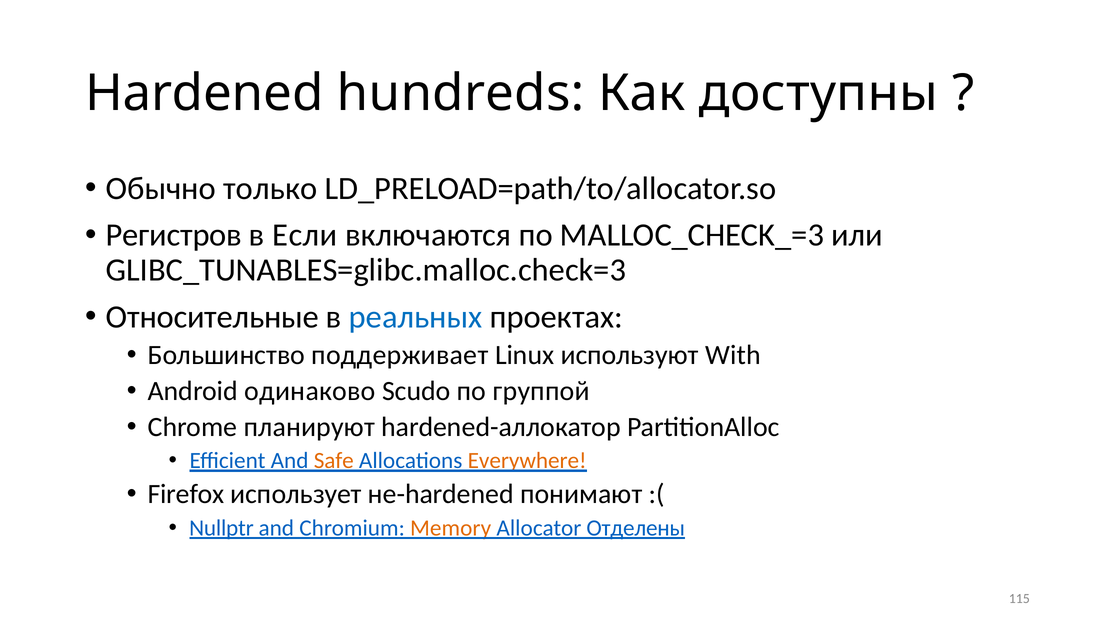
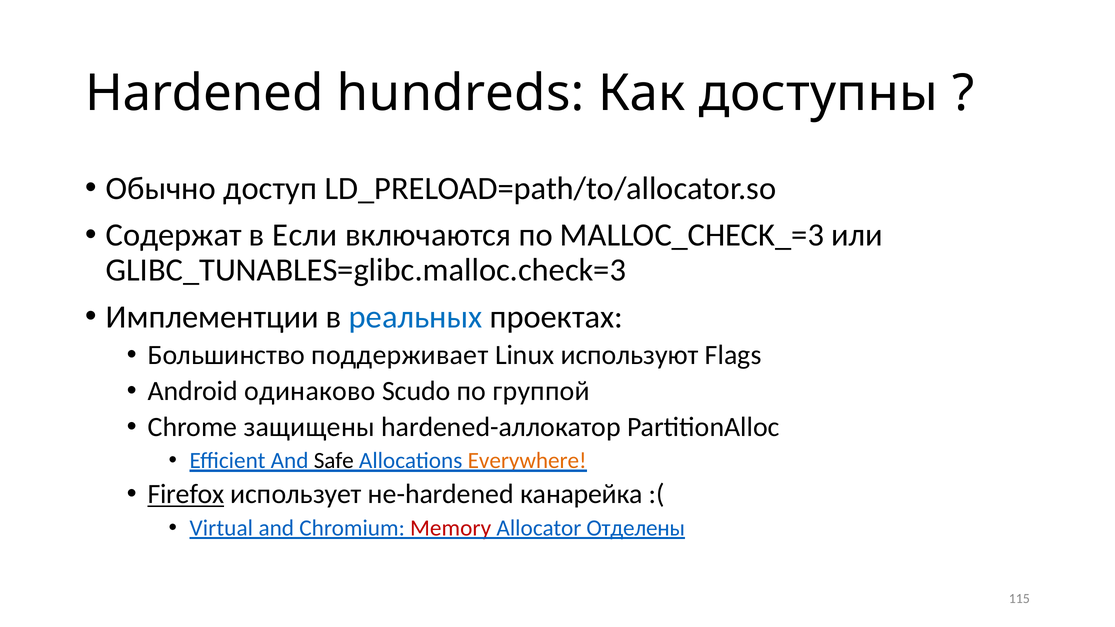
только: только -> доступ
Регистров: Регистров -> Содержат
Относительные: Относительные -> Имплементции
With: With -> Flags
планируют: планируют -> защищены
Safe colour: orange -> black
Firefox underline: none -> present
понимают: понимают -> канарейка
Nullptr: Nullptr -> Virtual
Memory colour: orange -> red
